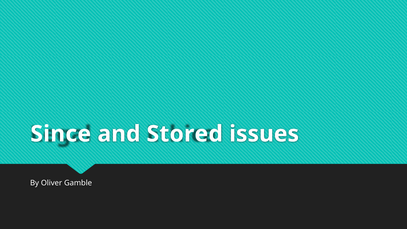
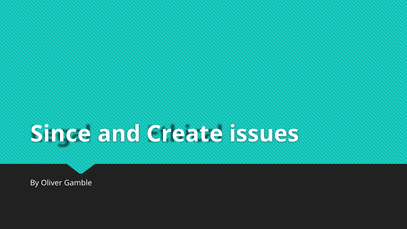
Stored: Stored -> Create
